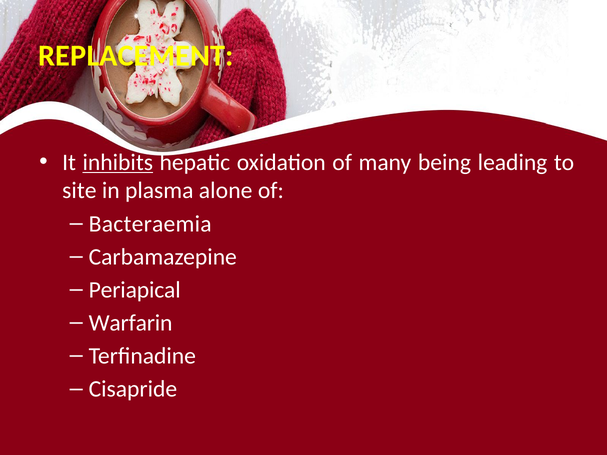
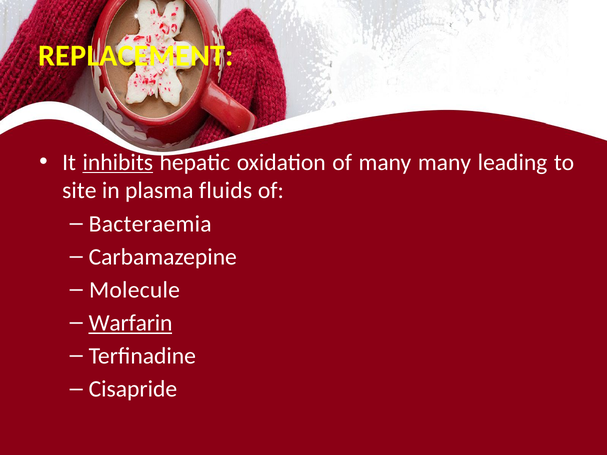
many being: being -> many
alone: alone -> fluids
Periapical: Periapical -> Molecule
Warfarin underline: none -> present
